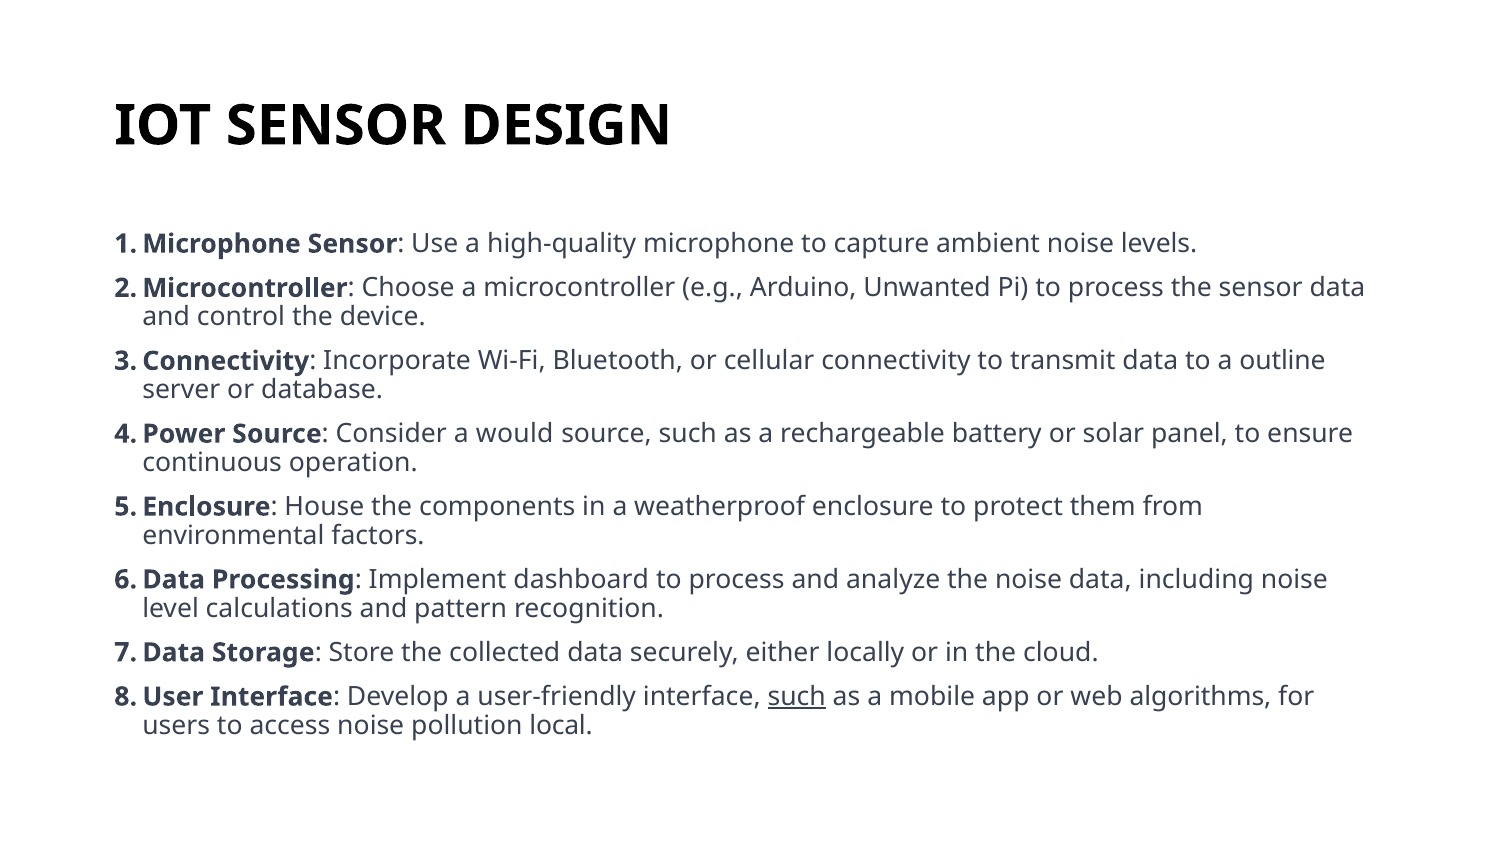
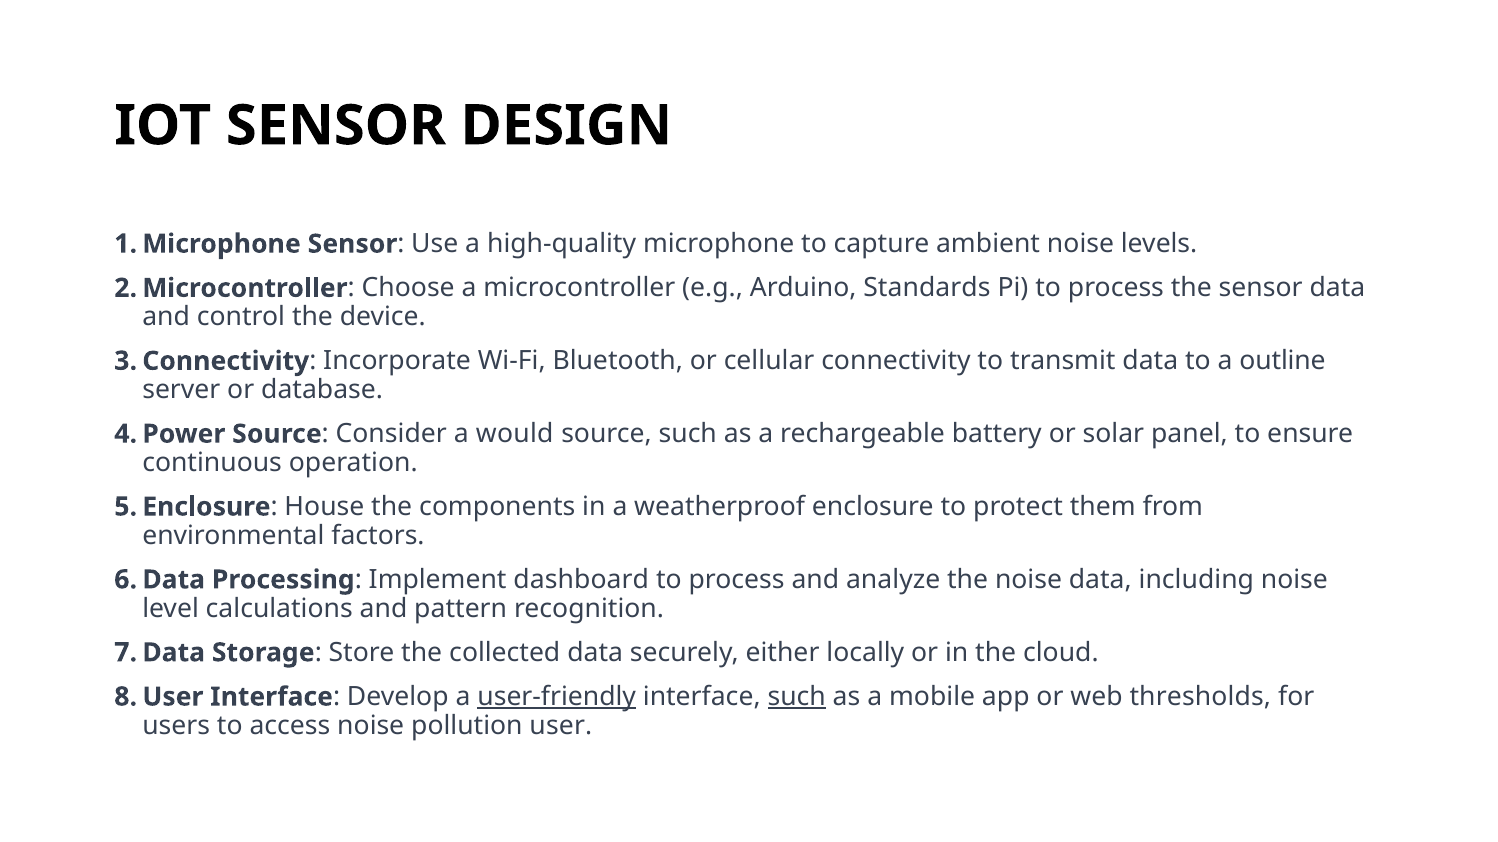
Unwanted: Unwanted -> Standards
user-friendly underline: none -> present
algorithms: algorithms -> thresholds
local: local -> user
